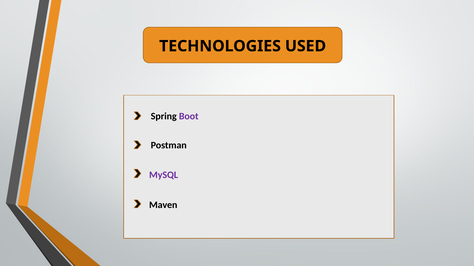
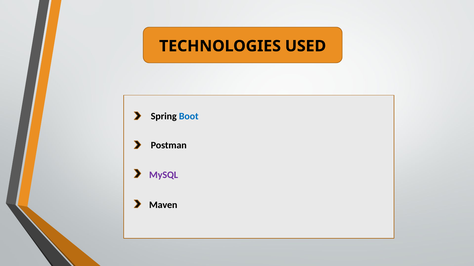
Boot colour: purple -> blue
